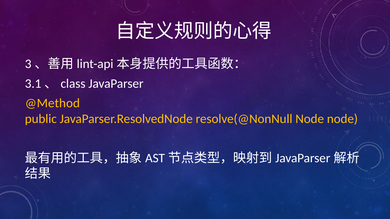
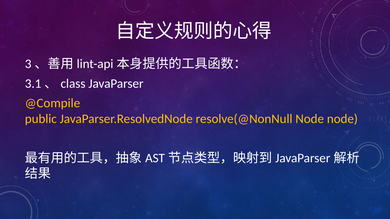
@Method: @Method -> @Compile
